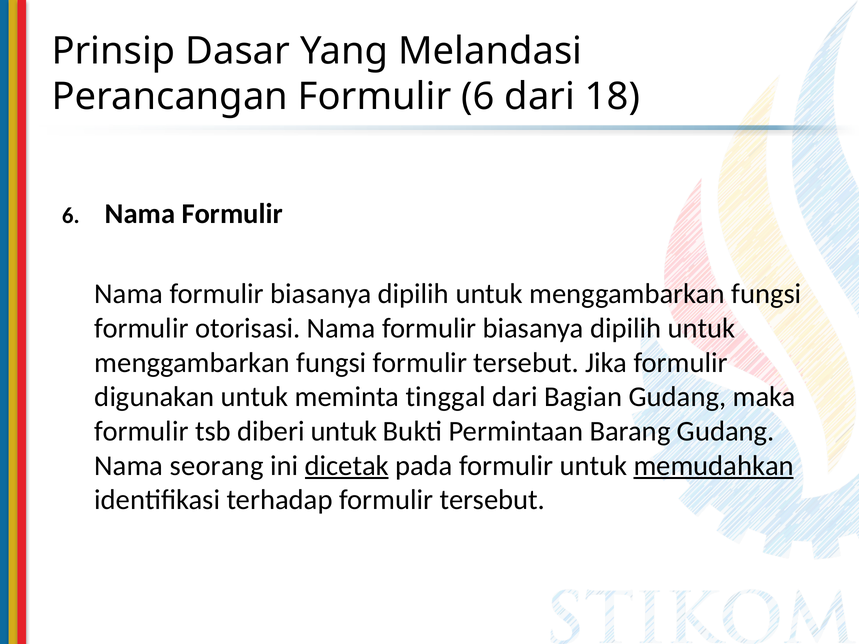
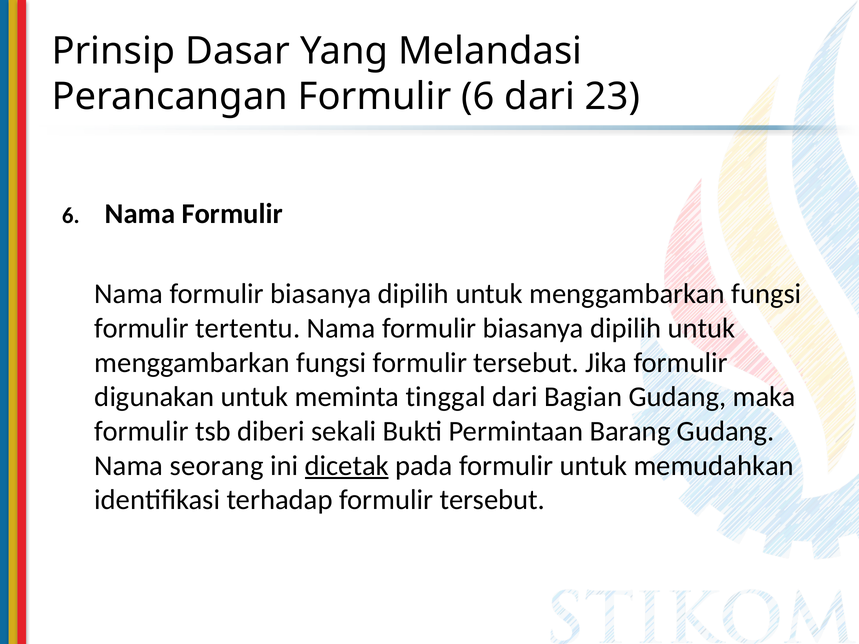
18: 18 -> 23
otorisasi: otorisasi -> tertentu
diberi untuk: untuk -> sekali
memudahkan underline: present -> none
